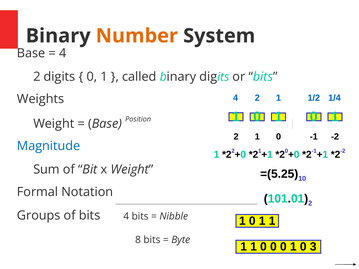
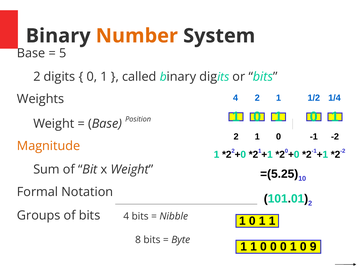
4 at (63, 53): 4 -> 5
Magnitude colour: blue -> orange
3: 3 -> 9
